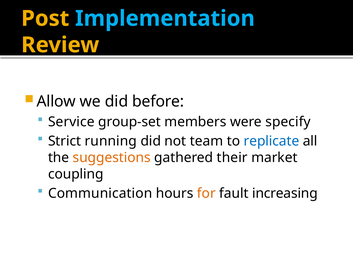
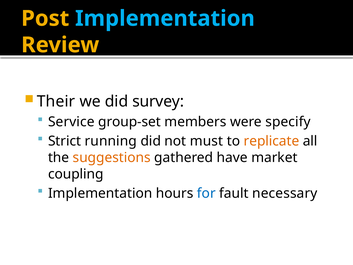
Allow: Allow -> Their
before: before -> survey
team: team -> must
replicate colour: blue -> orange
their: their -> have
Communication at (100, 193): Communication -> Implementation
for colour: orange -> blue
increasing: increasing -> necessary
